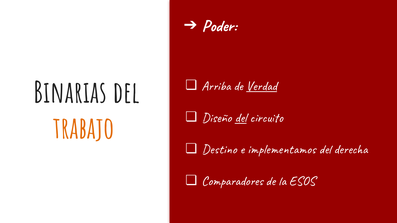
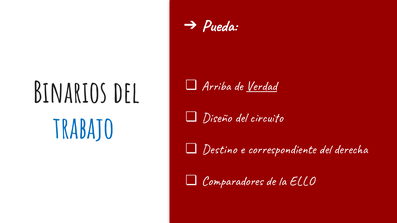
Poder: Poder -> Pueda
Binarias: Binarias -> Binarios
del at (241, 118) underline: present -> none
trabajo colour: orange -> blue
implementamos: implementamos -> correspondiente
ESOS: ESOS -> ELLO
